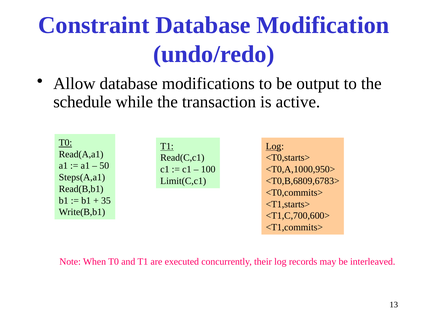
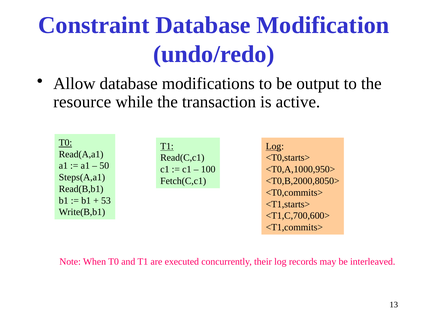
schedule: schedule -> resource
Limit(C,c1: Limit(C,c1 -> Fetch(C,c1
<T0,B,6809,6783>: <T0,B,6809,6783> -> <T0,B,2000,8050>
35: 35 -> 53
